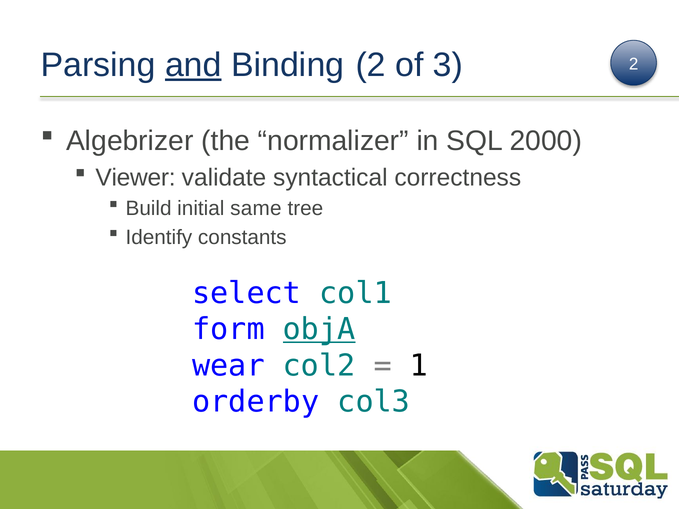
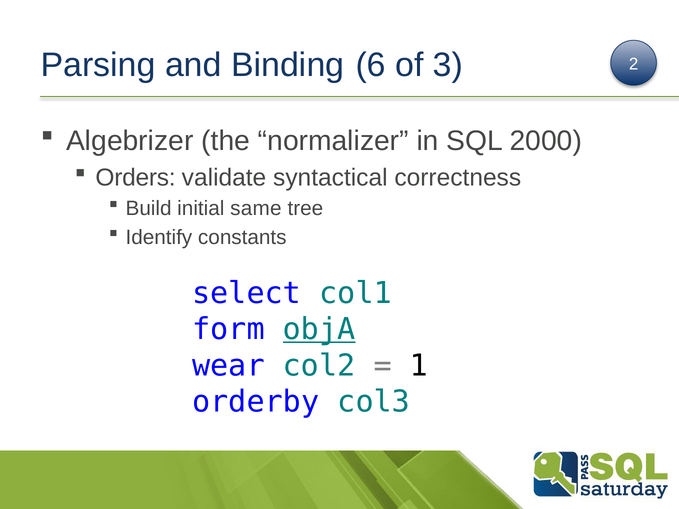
and underline: present -> none
Binding 2: 2 -> 6
Viewer: Viewer -> Orders
